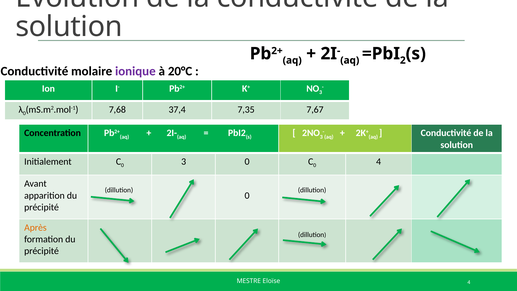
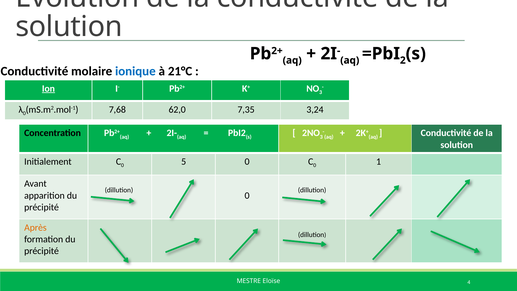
ionique colour: purple -> blue
20°C: 20°C -> 21°C
Ion underline: none -> present
37,4: 37,4 -> 62,0
7,67: 7,67 -> 3,24
0 3: 3 -> 5
0 4: 4 -> 1
